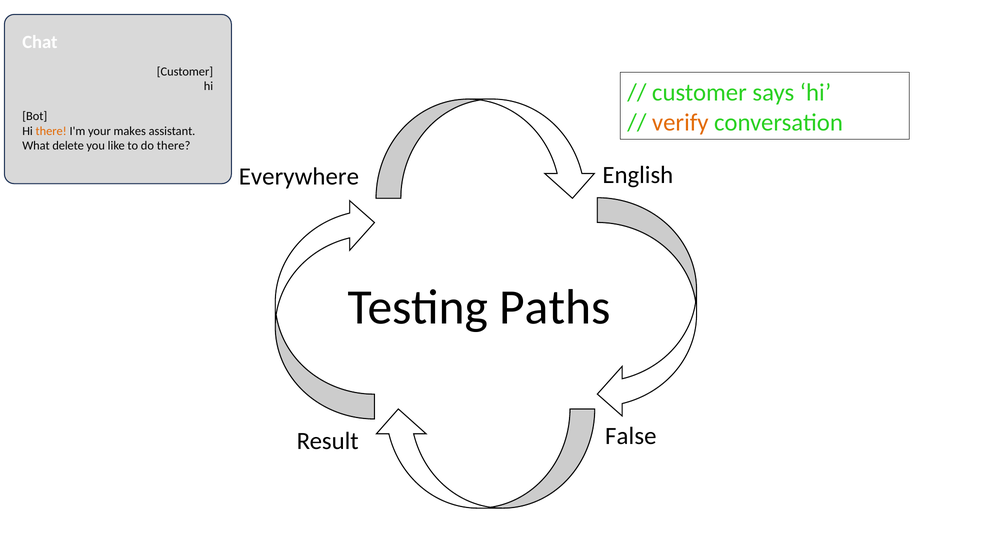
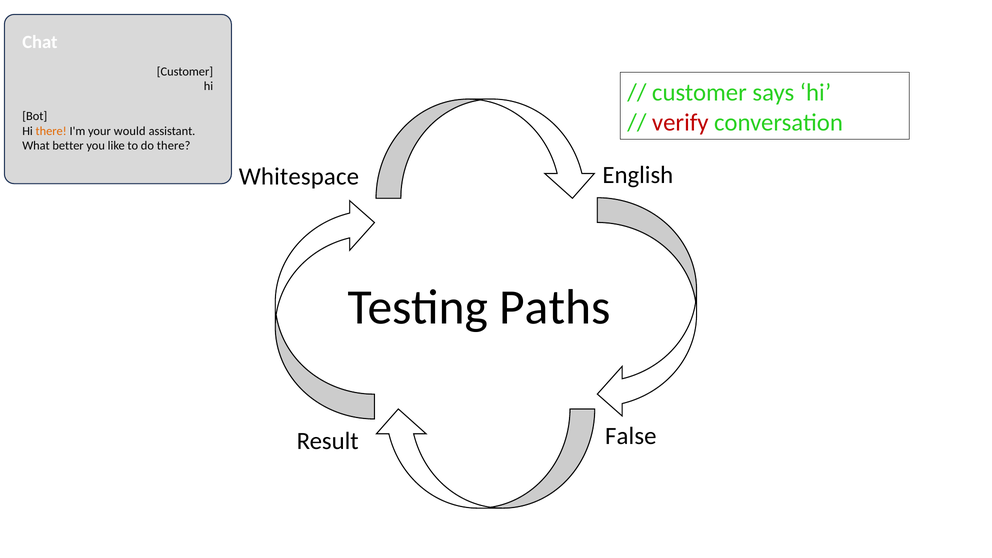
verify colour: orange -> red
makes: makes -> would
delete: delete -> better
Everywhere: Everywhere -> Whitespace
